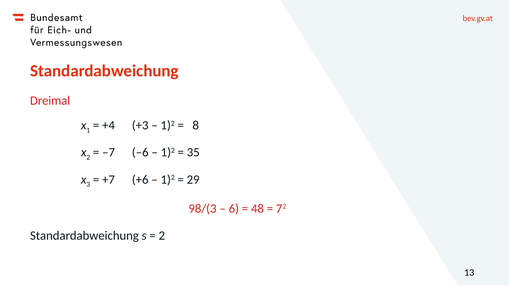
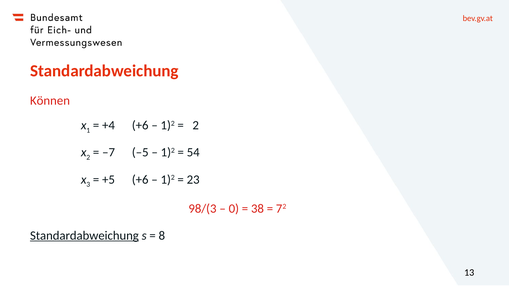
Dreimal: Dreimal -> Können
+4 +3: +3 -> +6
8 at (196, 126): 8 -> 2
‒6: ‒6 -> ‒5
35: 35 -> 54
+7: +7 -> +5
29: 29 -> 23
6: 6 -> 0
48: 48 -> 38
Standardabweichung at (84, 236) underline: none -> present
2 at (162, 236): 2 -> 8
